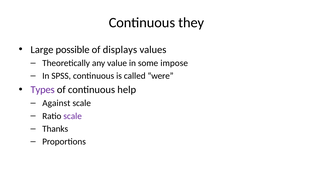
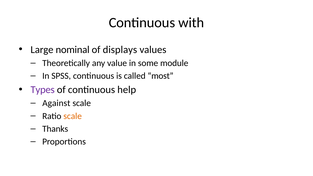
they: they -> with
possible: possible -> nominal
impose: impose -> module
were: were -> most
scale at (73, 116) colour: purple -> orange
